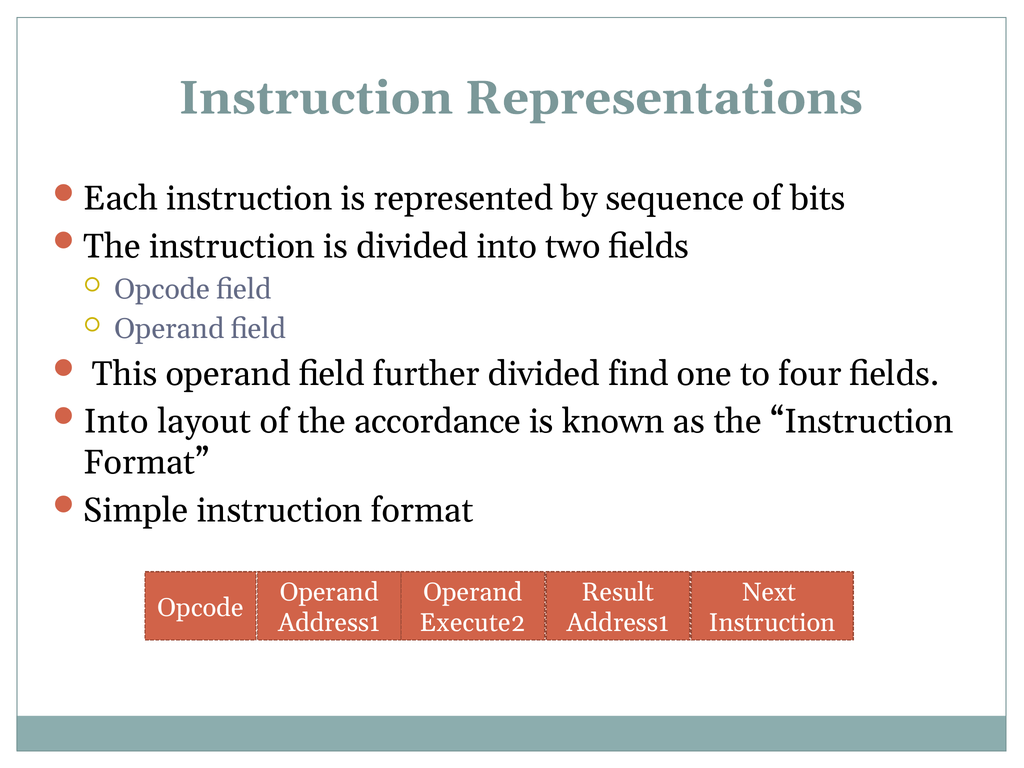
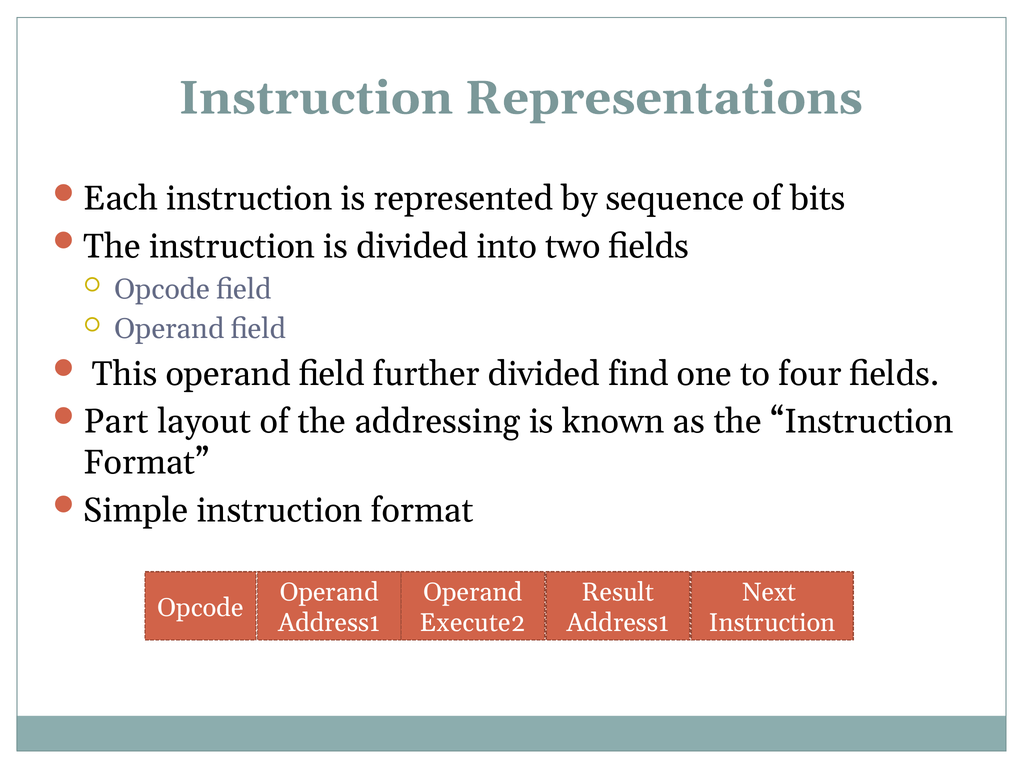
Into at (116, 422): Into -> Part
accordance: accordance -> addressing
